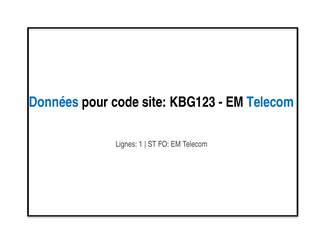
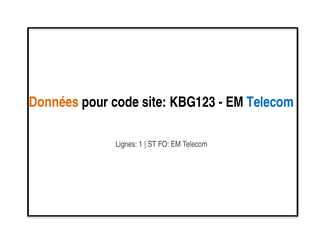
Données colour: blue -> orange
